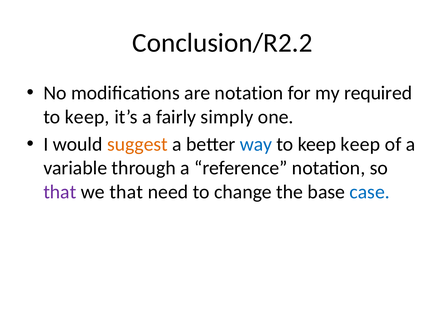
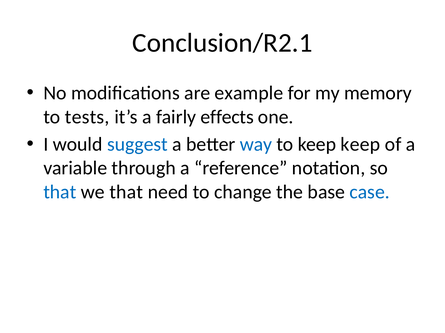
Conclusion/R2.2: Conclusion/R2.2 -> Conclusion/R2.1
are notation: notation -> example
required: required -> memory
keep at (87, 117): keep -> tests
simply: simply -> effects
suggest colour: orange -> blue
that at (60, 192) colour: purple -> blue
